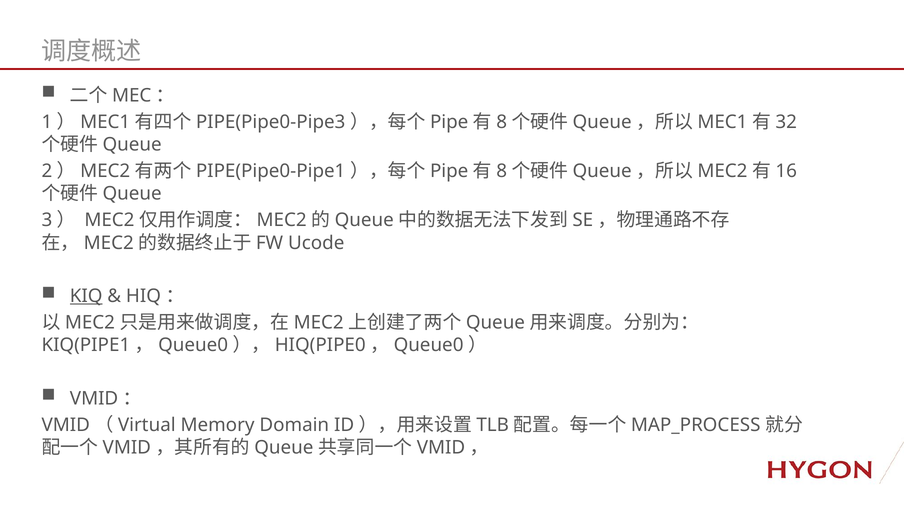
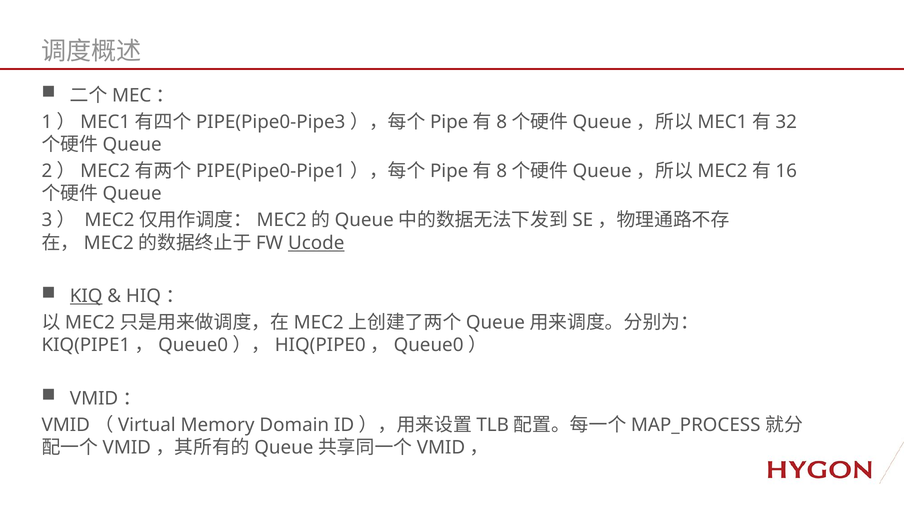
Ucode underline: none -> present
